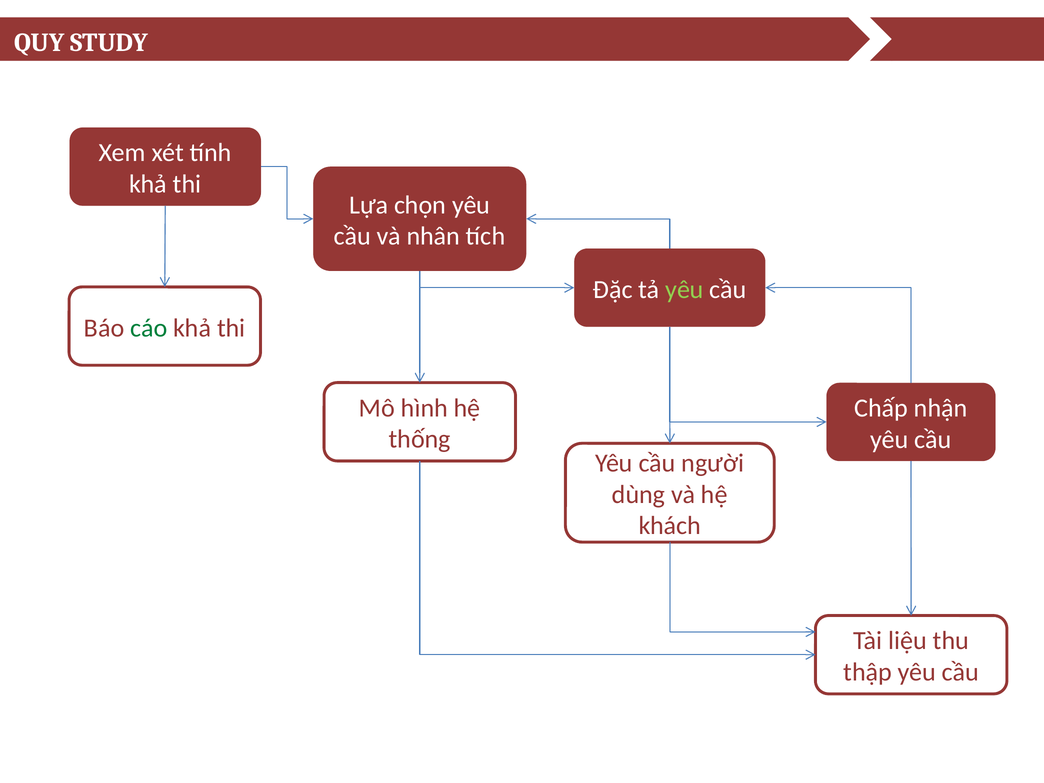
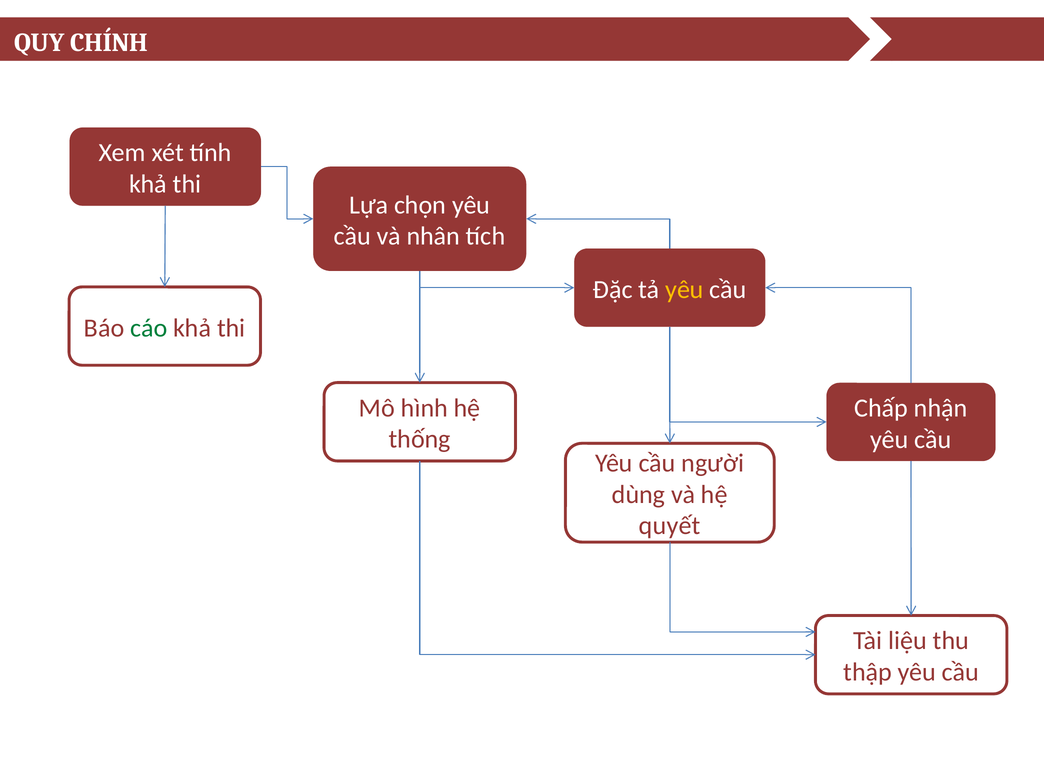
STUDY: STUDY -> CHÍNH
yêu at (684, 290) colour: light green -> yellow
khách: khách -> quyết
